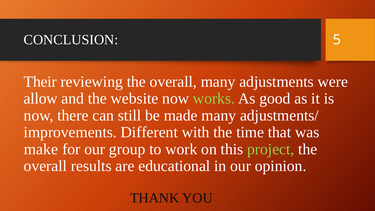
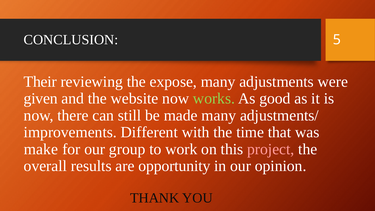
reviewing the overall: overall -> expose
allow: allow -> given
project colour: light green -> pink
educational: educational -> opportunity
